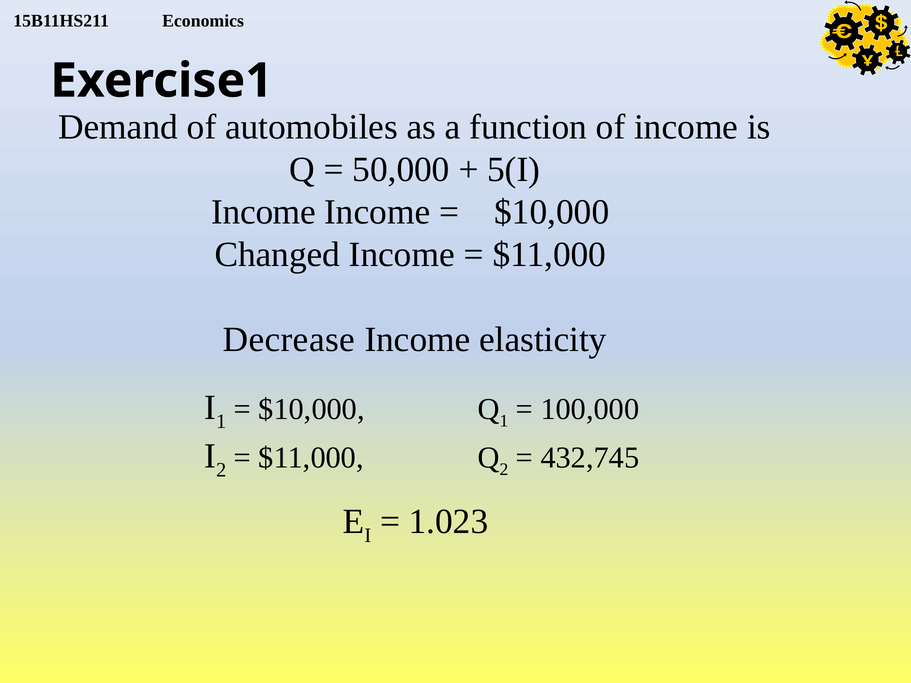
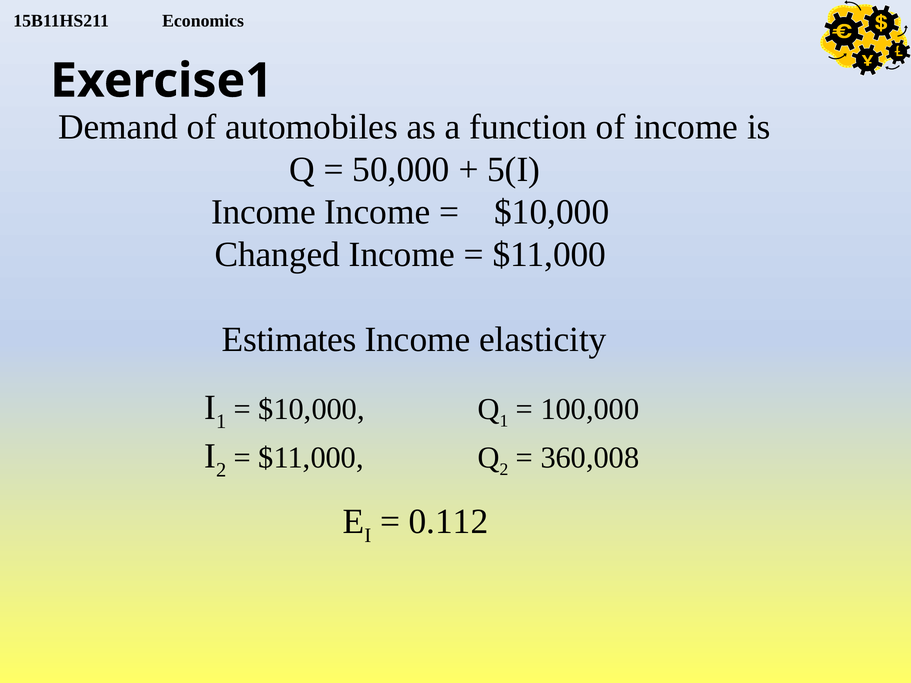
Decrease: Decrease -> Estimates
432,745: 432,745 -> 360,008
1.023: 1.023 -> 0.112
